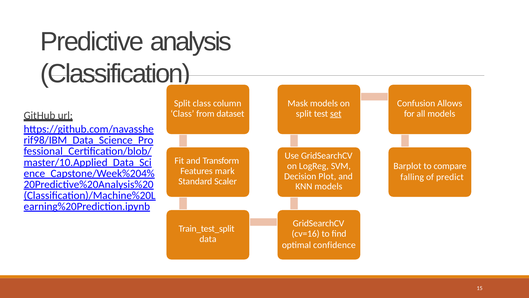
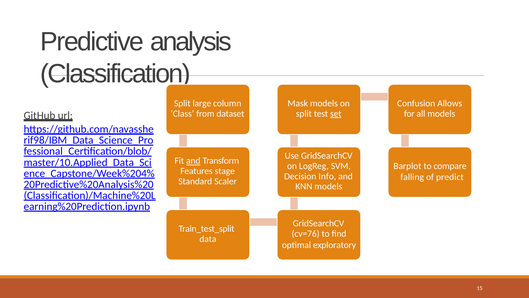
Split class: class -> large
and at (193, 161) underline: none -> present
mark: mark -> stage
Plot: Plot -> Info
cv=16: cv=16 -> cv=76
confidence: confidence -> exploratory
